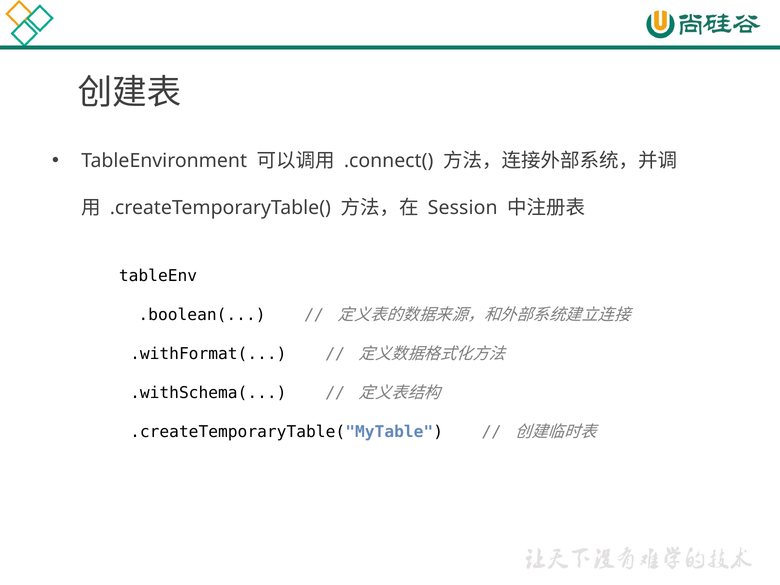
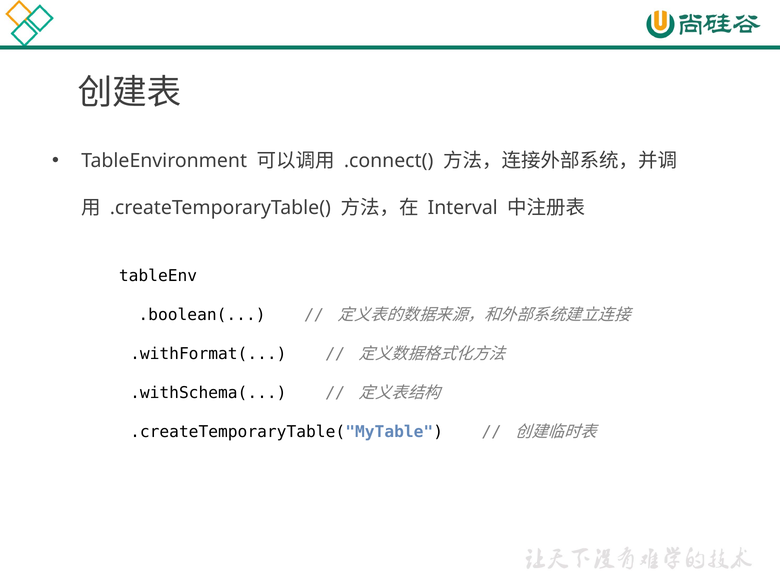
Session: Session -> Interval
